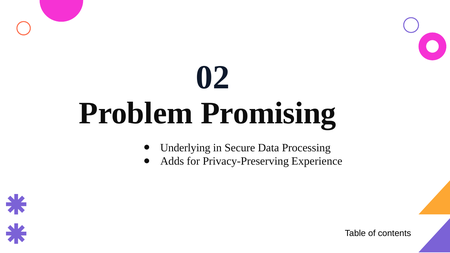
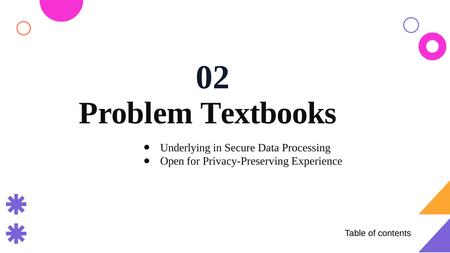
Promising: Promising -> Textbooks
Adds: Adds -> Open
